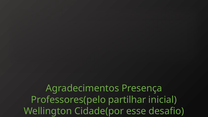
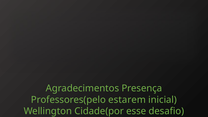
Professores(pelo partilhar: partilhar -> estarem
